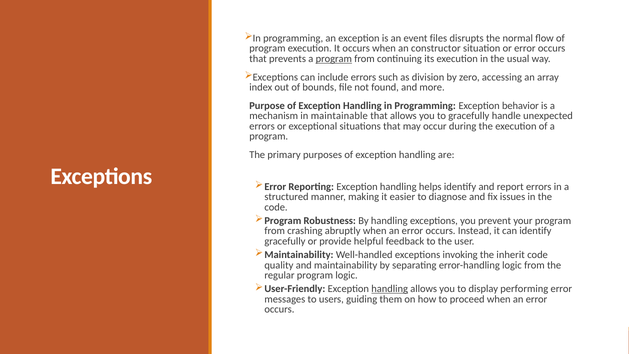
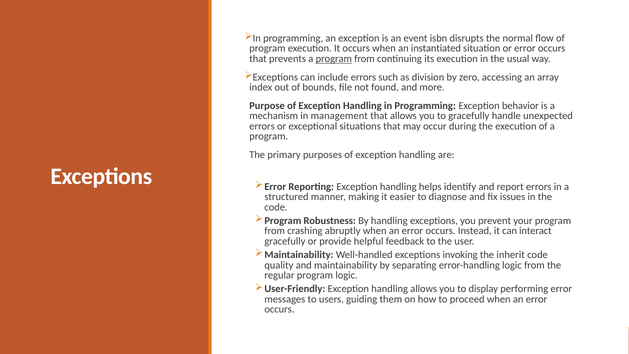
files: files -> isbn
constructor: constructor -> instantiated
maintainable: maintainable -> management
can identify: identify -> interact
handling at (390, 289) underline: present -> none
